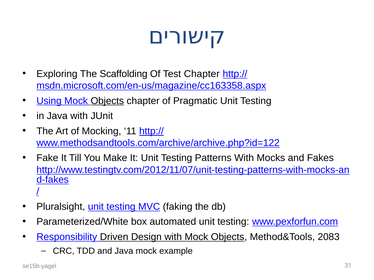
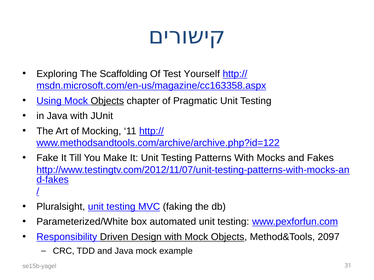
Test Chapter: Chapter -> Yourself
2083: 2083 -> 2097
